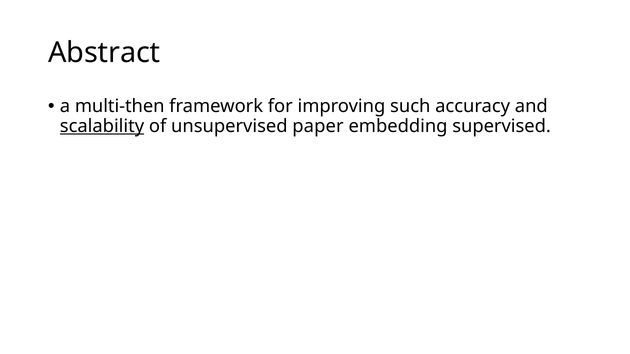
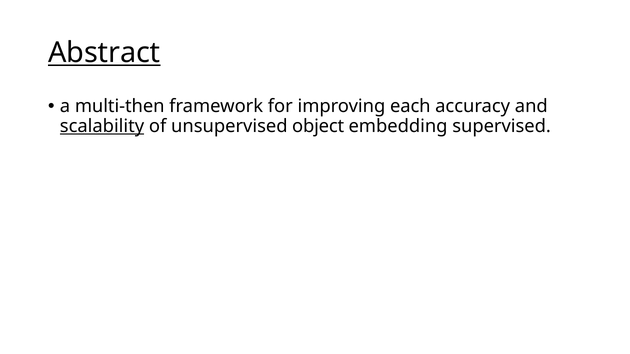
Abstract underline: none -> present
such: such -> each
paper: paper -> object
